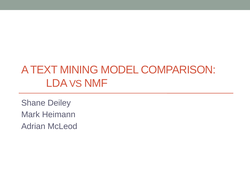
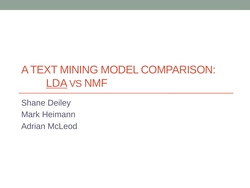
LDA underline: none -> present
